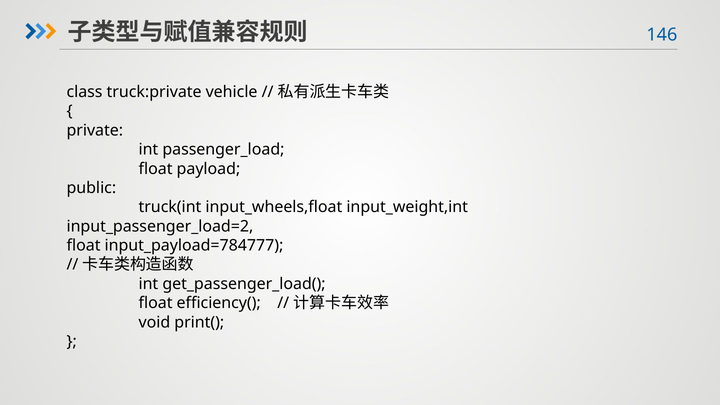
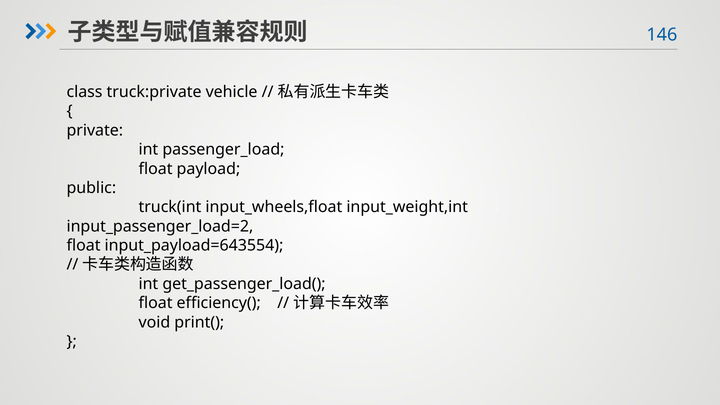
input_payload=784777: input_payload=784777 -> input_payload=643554
